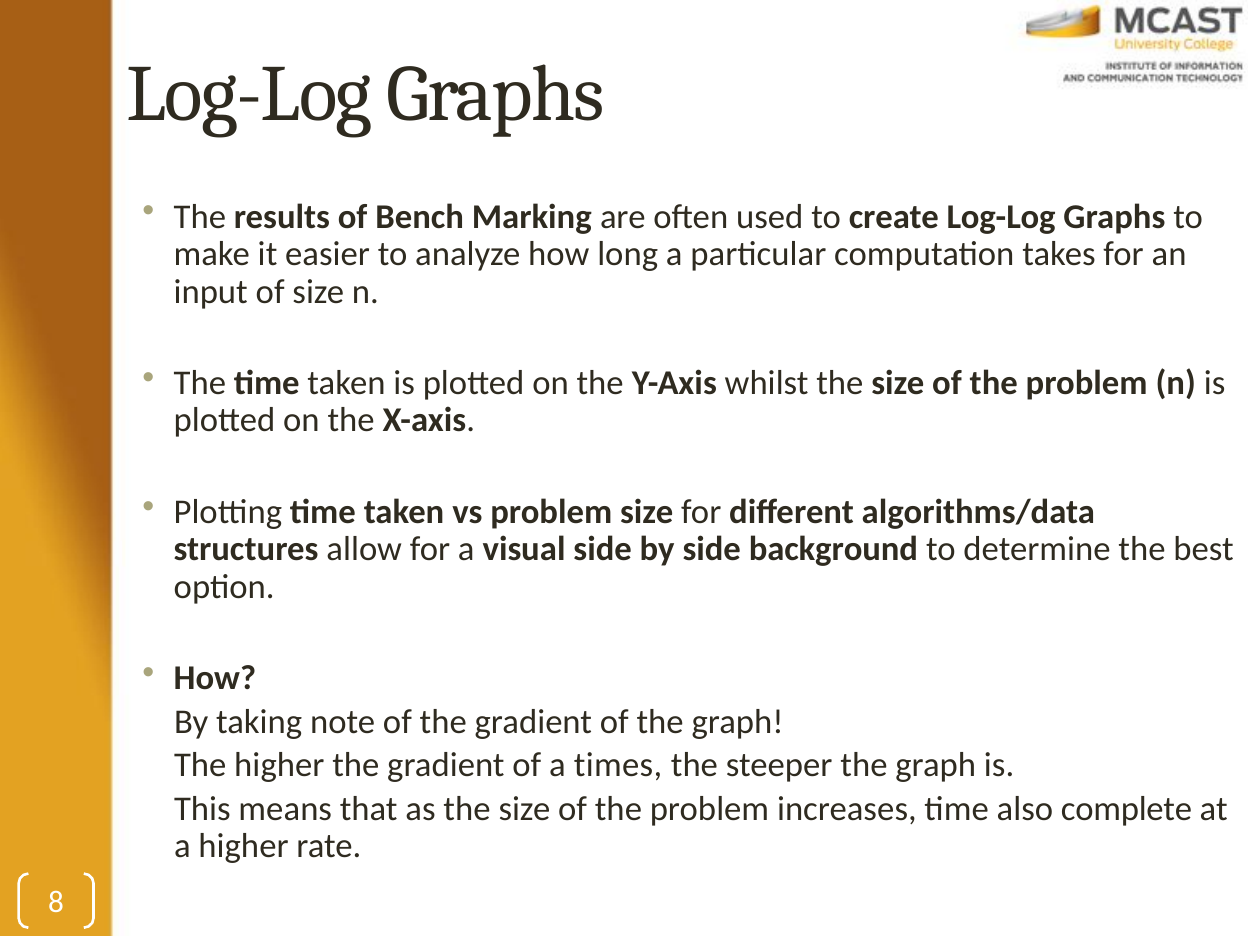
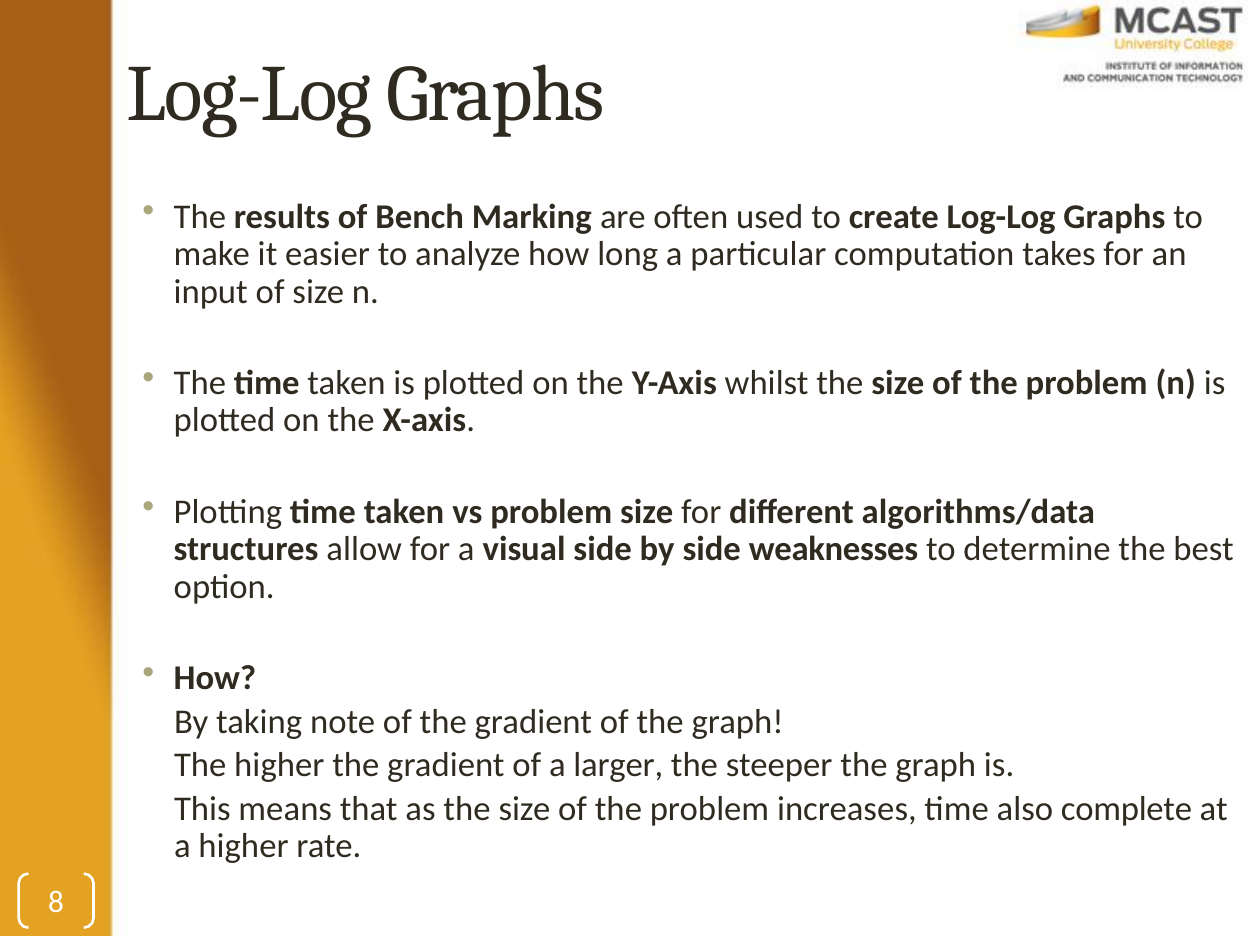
background: background -> weaknesses
times: times -> larger
